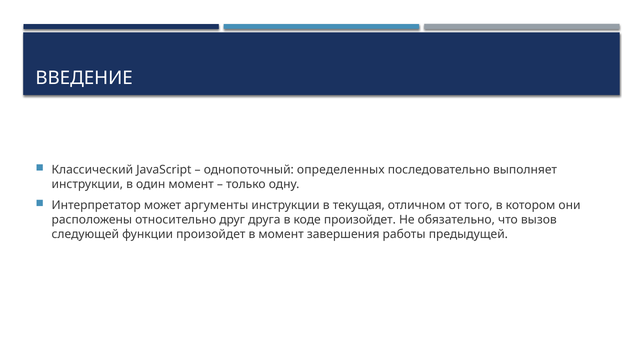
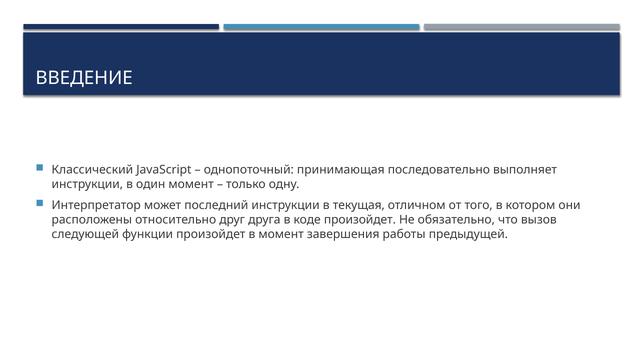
определенных: определенных -> принимающая
аргументы: аргументы -> последний
